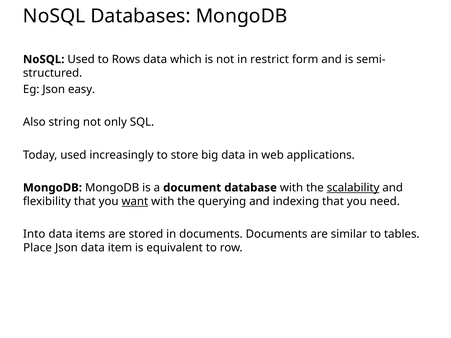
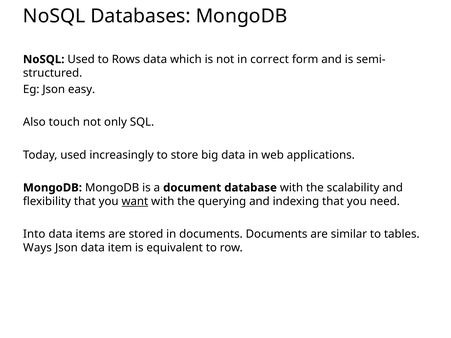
restrict: restrict -> correct
string: string -> touch
scalability underline: present -> none
Place: Place -> Ways
